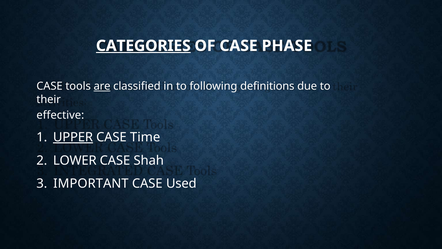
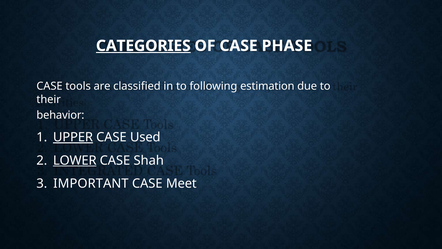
are underline: present -> none
definitions: definitions -> estimation
effective: effective -> behavior
Time: Time -> Used
LOWER underline: none -> present
Used: Used -> Meet
